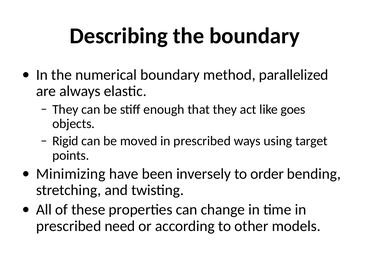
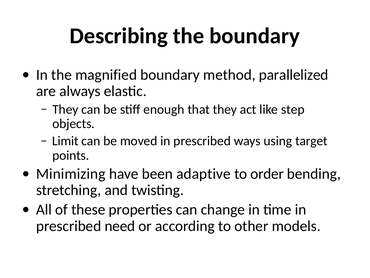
numerical: numerical -> magnified
goes: goes -> step
Rigid: Rigid -> Limit
inversely: inversely -> adaptive
